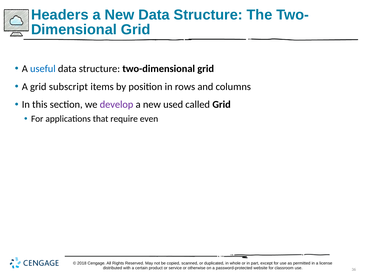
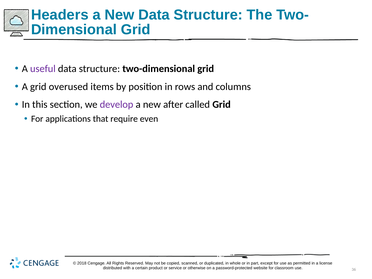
useful colour: blue -> purple
subscript: subscript -> overused
used: used -> after
